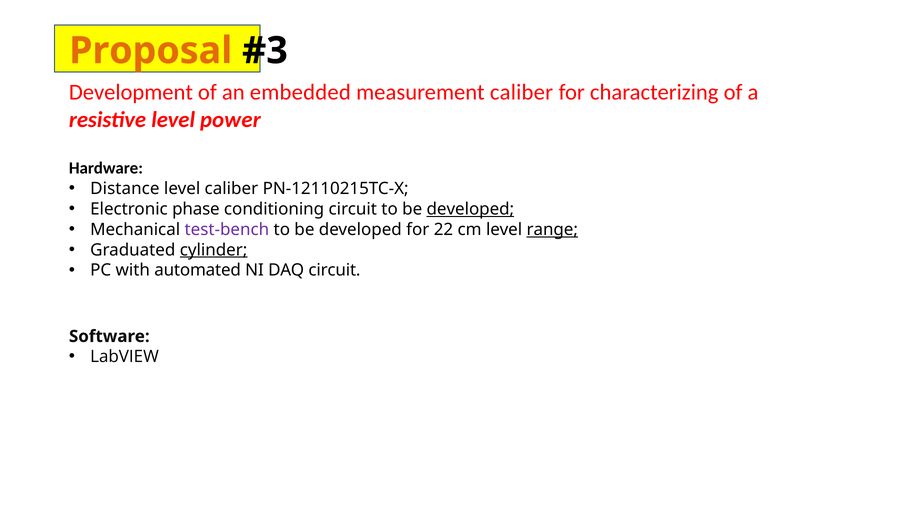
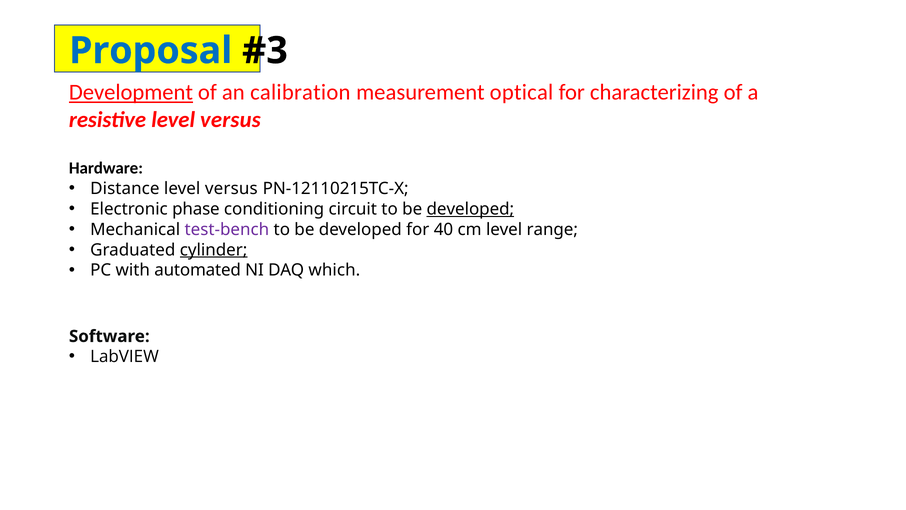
Proposal colour: orange -> blue
Development underline: none -> present
embedded: embedded -> calibration
measurement caliber: caliber -> optical
resistive level power: power -> versus
caliber at (231, 189): caliber -> versus
22: 22 -> 40
range underline: present -> none
DAQ circuit: circuit -> which
